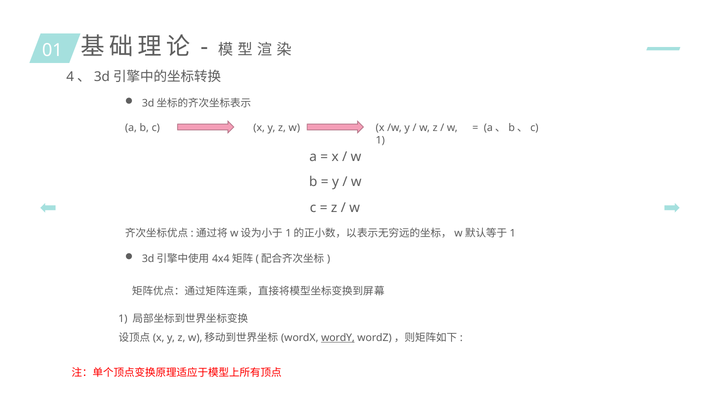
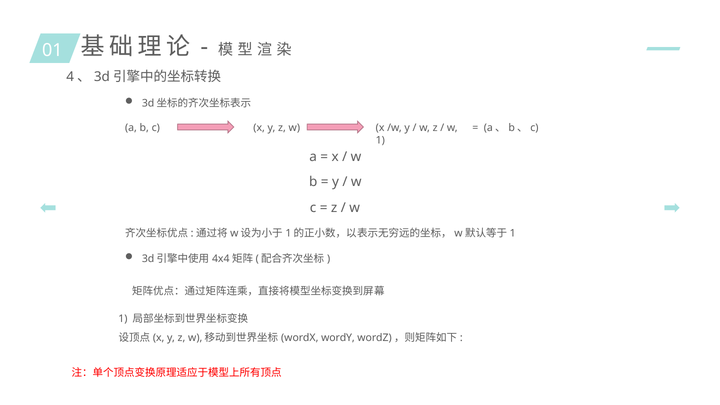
wordY underline: present -> none
